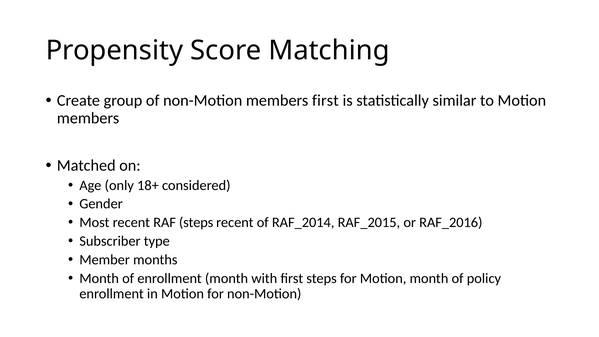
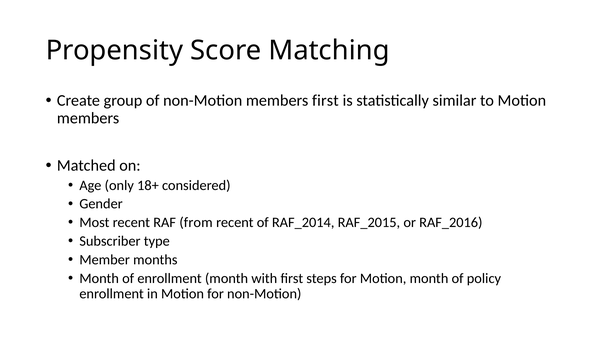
RAF steps: steps -> from
